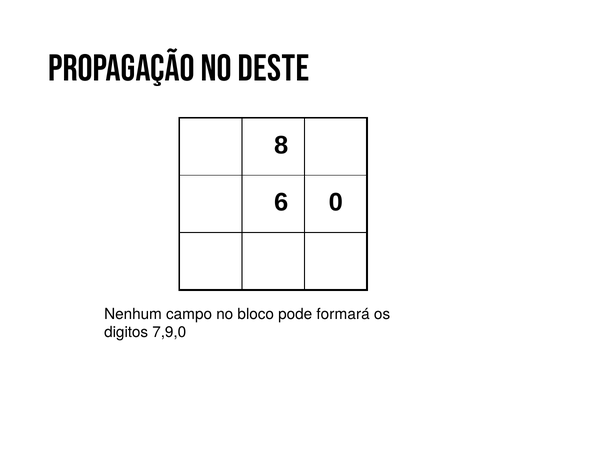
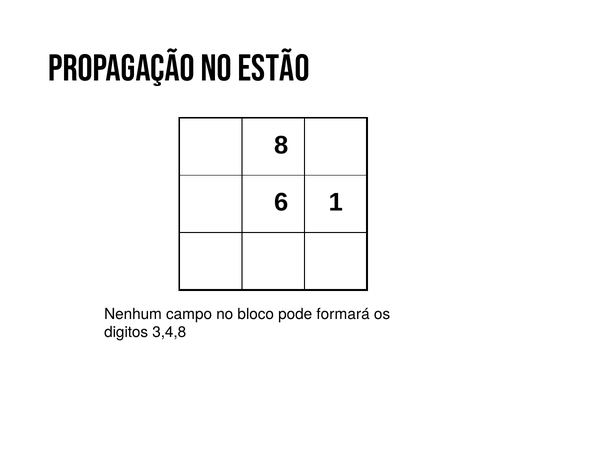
Deste: Deste -> Estão
0: 0 -> 1
7,9,0: 7,9,0 -> 3,4,8
